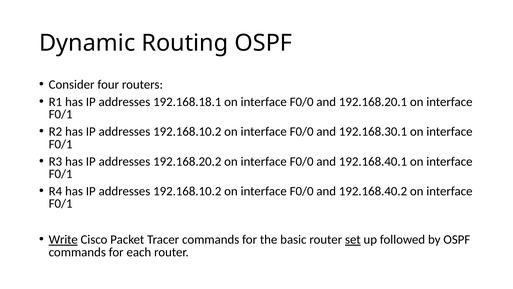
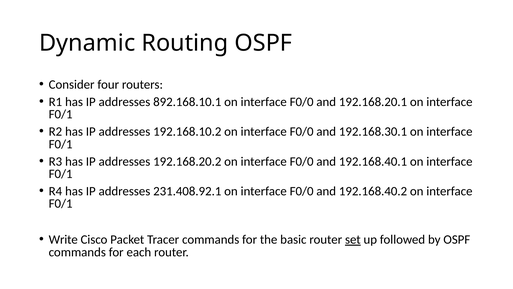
192.168.18.1: 192.168.18.1 -> 892.168.10.1
192.168.10.2 at (187, 191): 192.168.10.2 -> 231.408.92.1
Write underline: present -> none
